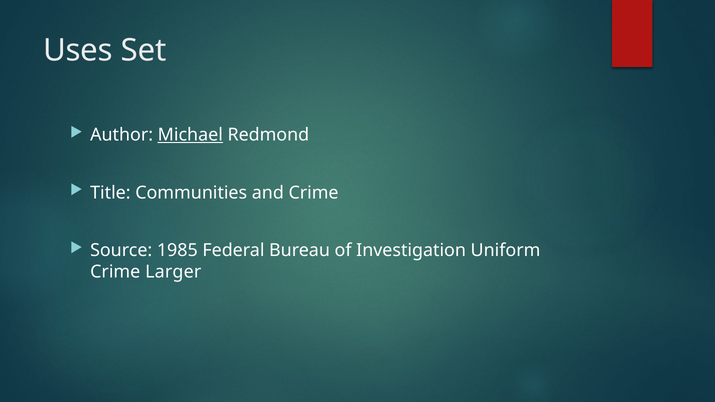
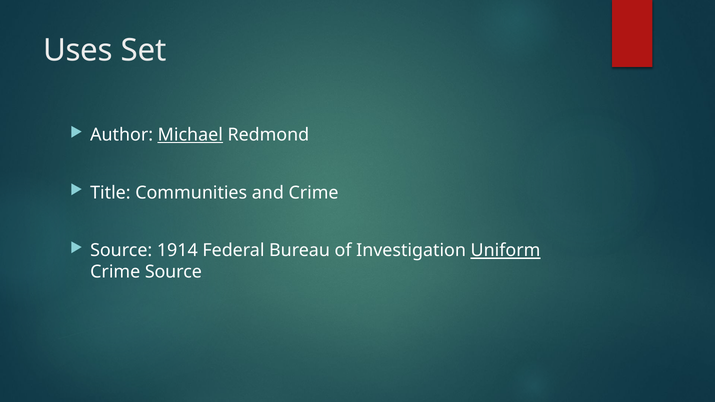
1985: 1985 -> 1914
Uniform underline: none -> present
Crime Larger: Larger -> Source
